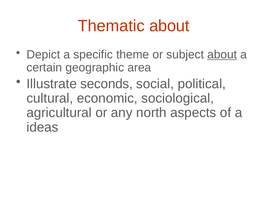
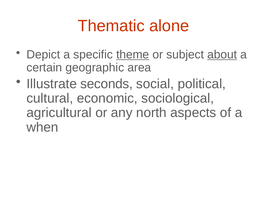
Thematic about: about -> alone
theme underline: none -> present
ideas: ideas -> when
